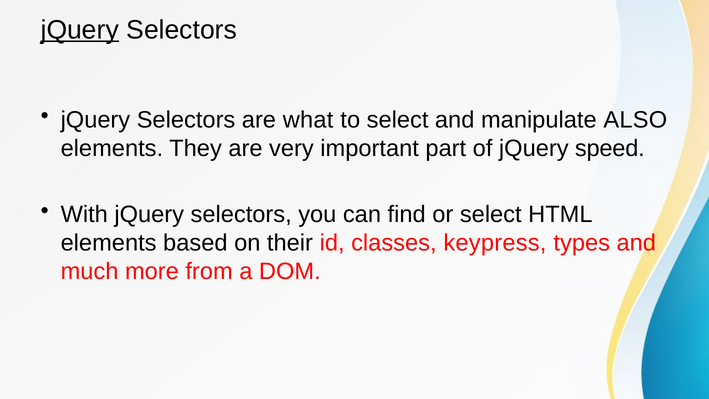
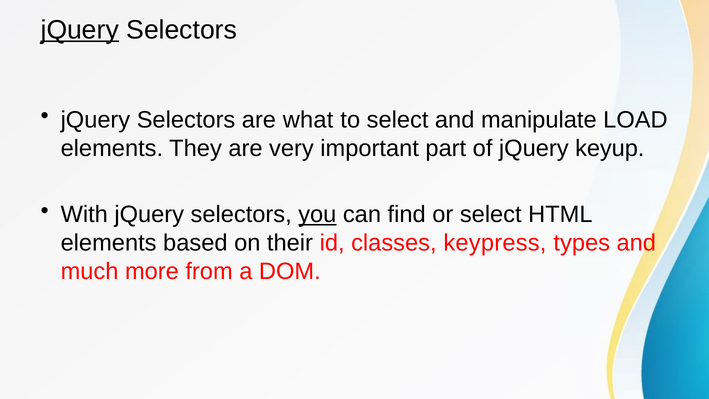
ALSO: ALSO -> LOAD
speed: speed -> keyup
you underline: none -> present
